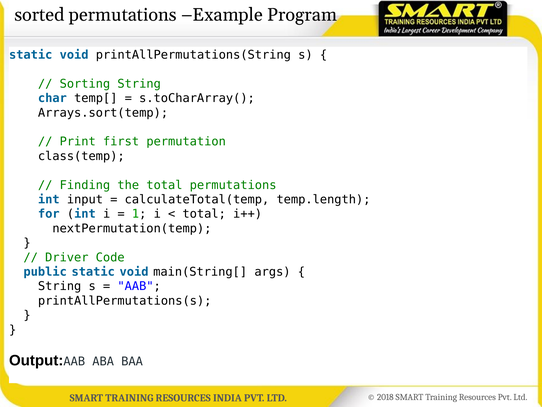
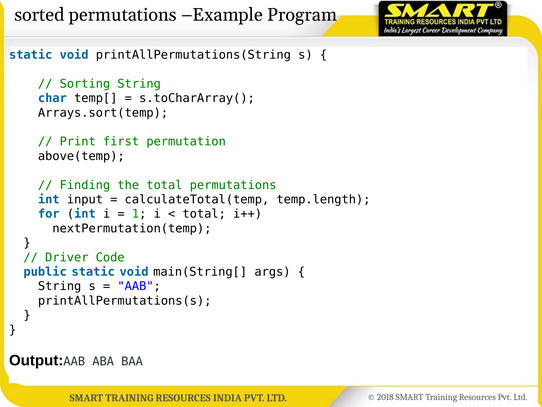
class(temp: class(temp -> above(temp
